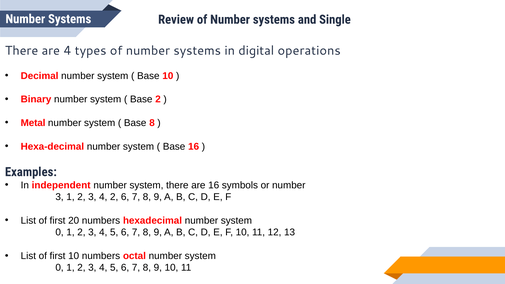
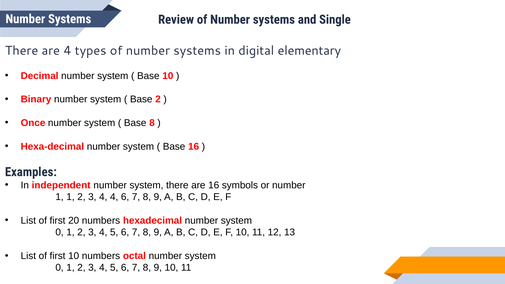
operations: operations -> elementary
Metal: Metal -> Once
3 at (60, 197): 3 -> 1
4 2: 2 -> 4
